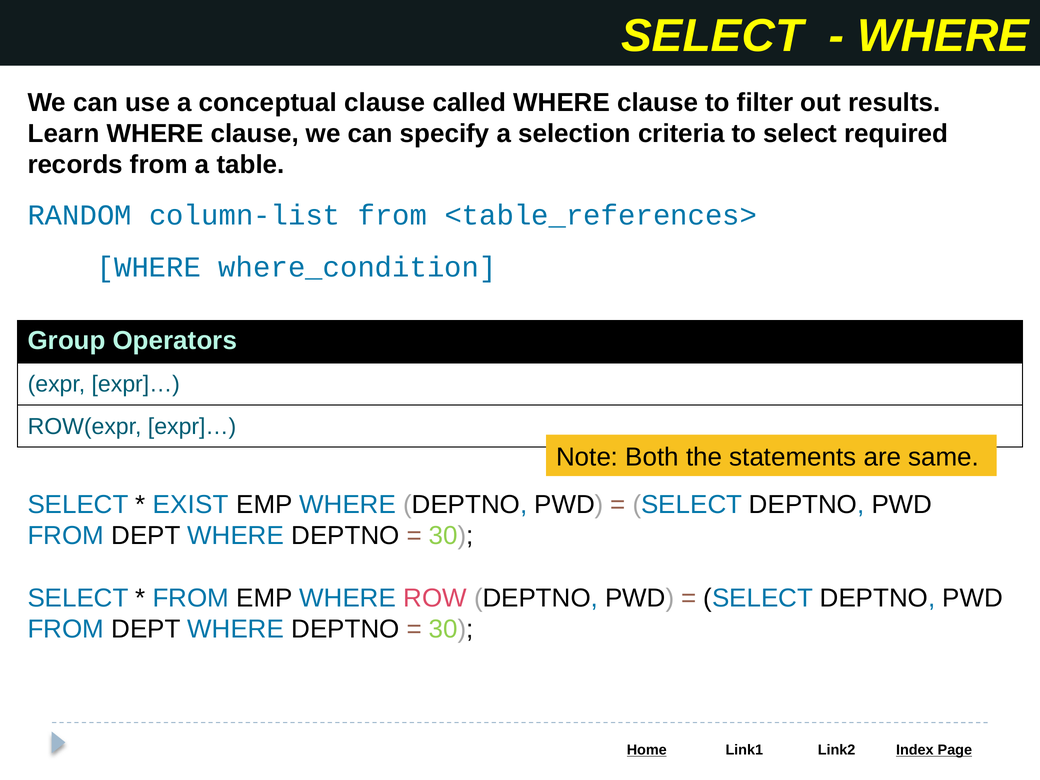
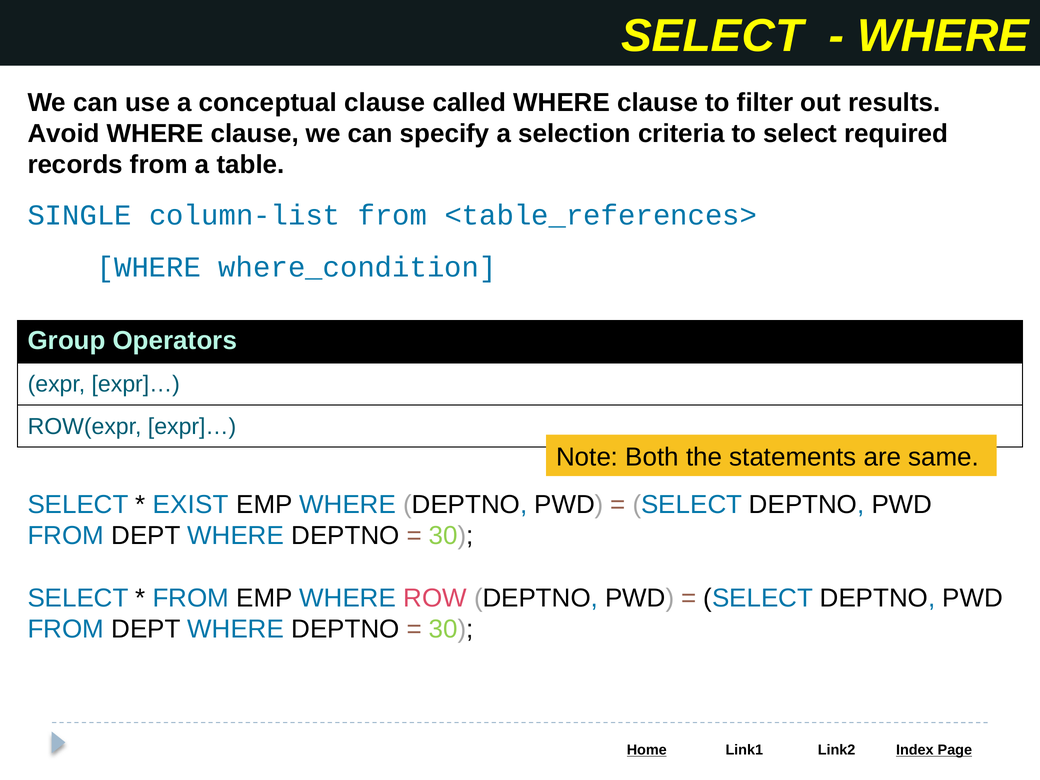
Learn: Learn -> Avoid
RANDOM: RANDOM -> SINGLE
